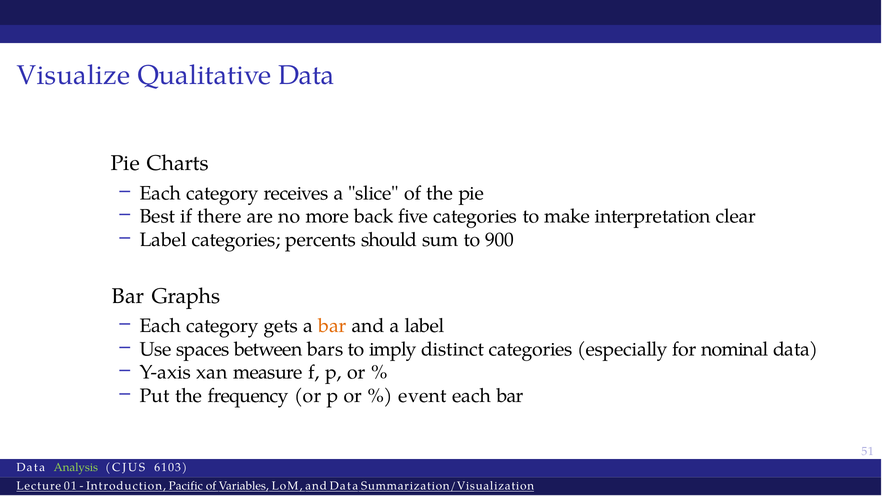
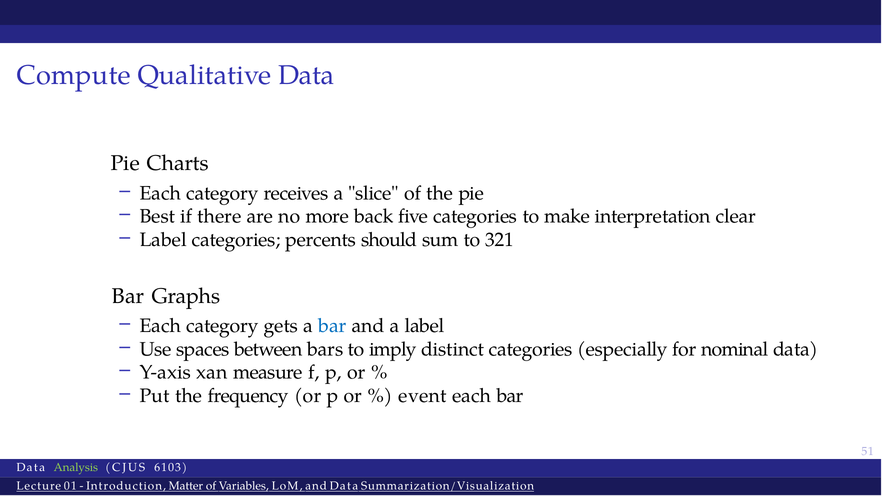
Visualize: Visualize -> Compute
900: 900 -> 321
bar at (332, 326) colour: orange -> blue
Pacific: Pacific -> Matter
